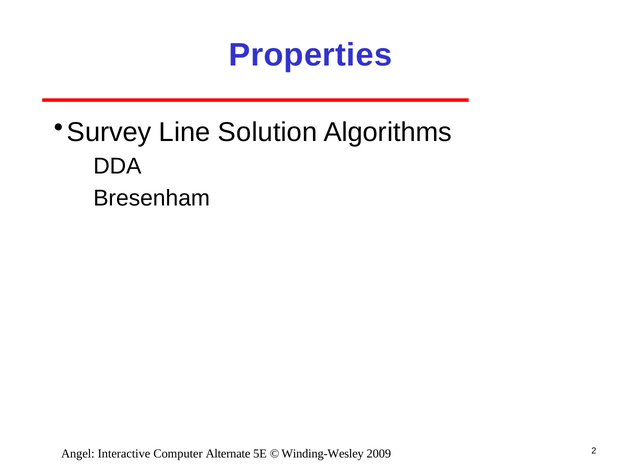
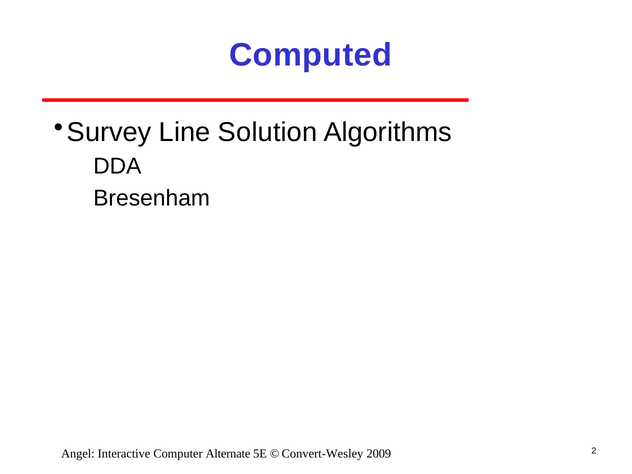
Properties: Properties -> Computed
Winding-Wesley: Winding-Wesley -> Convert-Wesley
